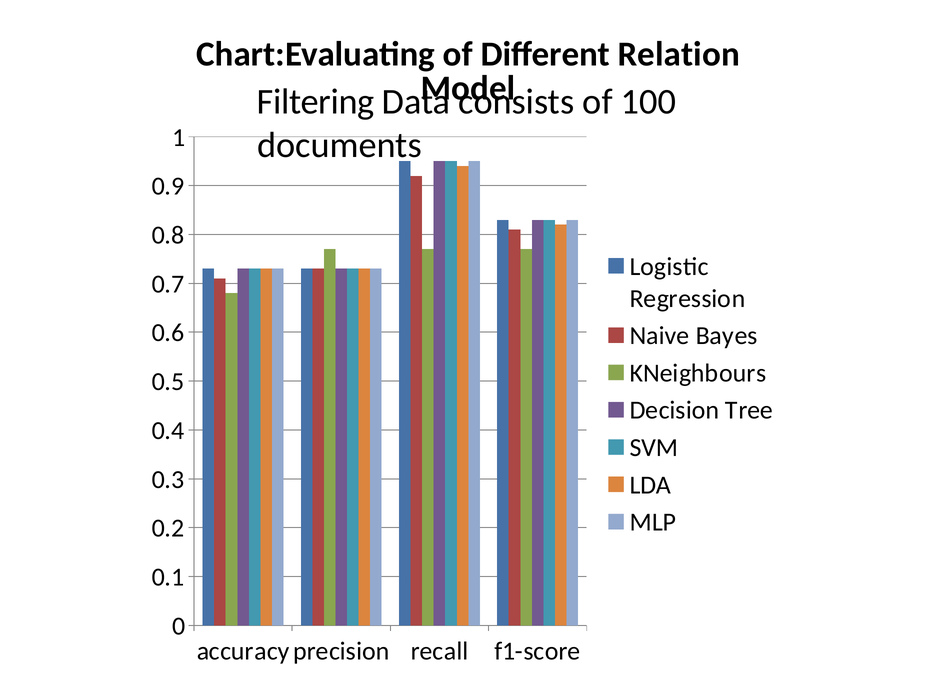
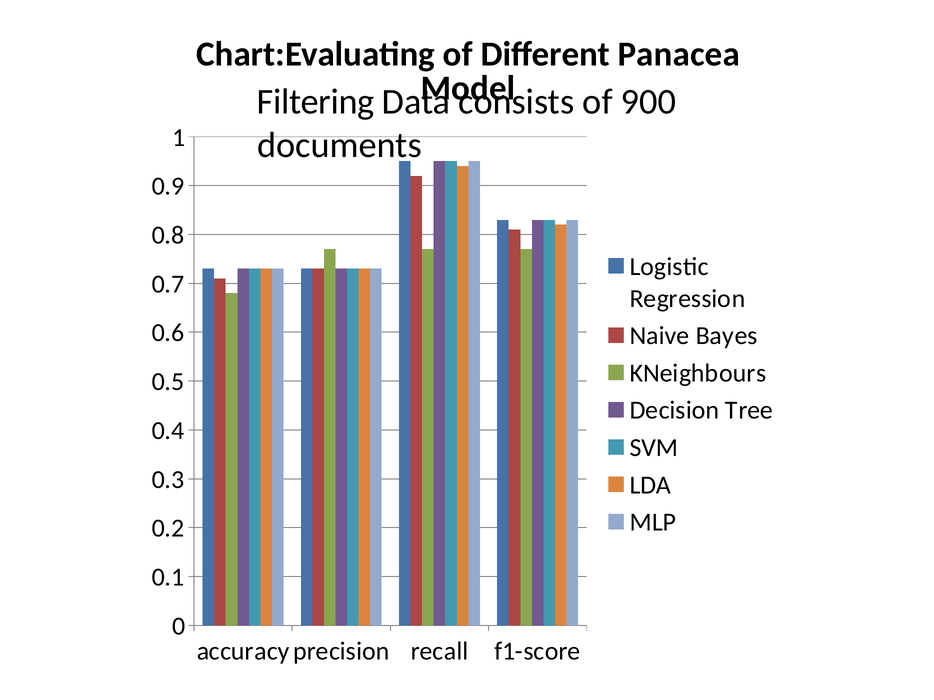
Relation: Relation -> Panacea
100: 100 -> 900
